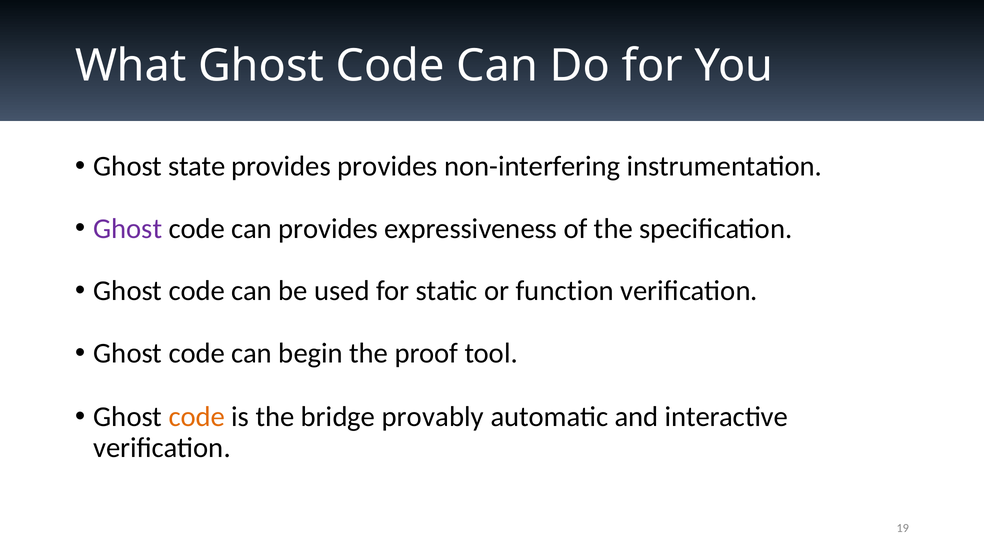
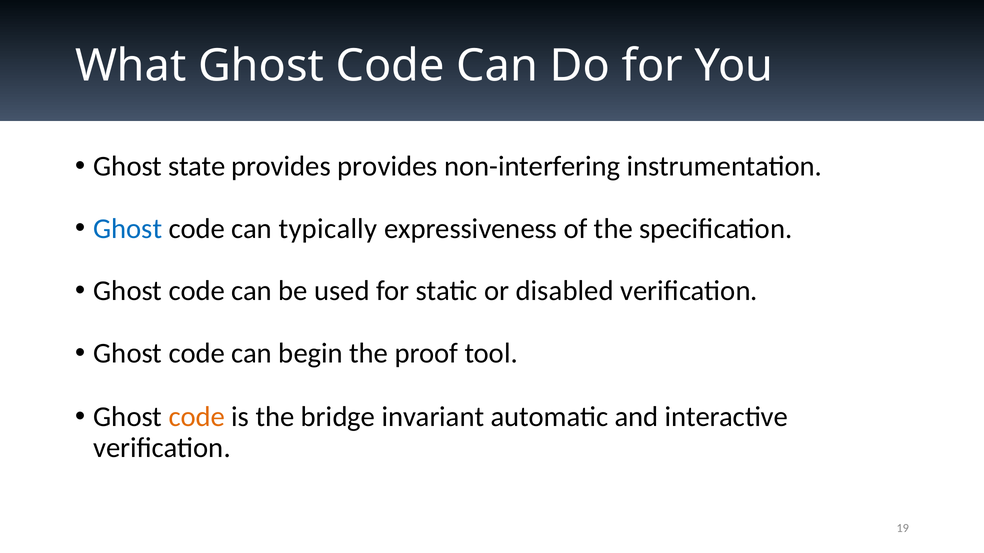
Ghost at (128, 229) colour: purple -> blue
can provides: provides -> typically
function: function -> disabled
provably: provably -> invariant
